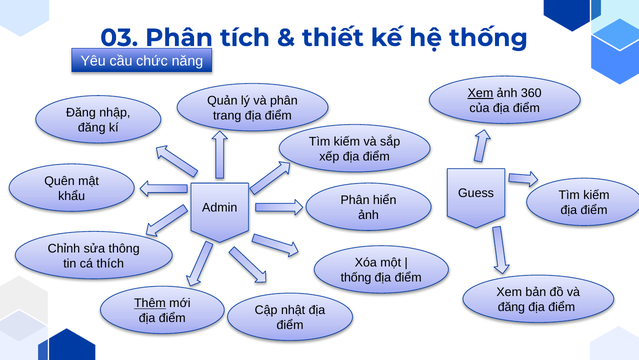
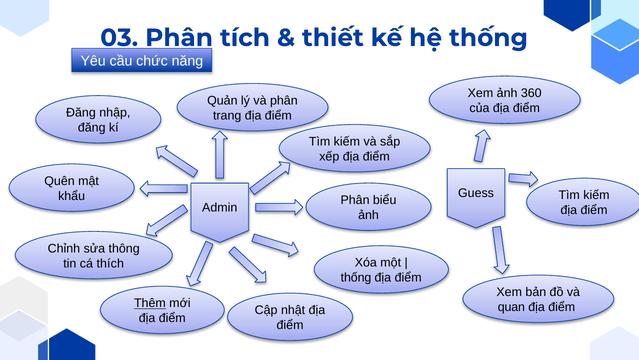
Xem at (480, 93) underline: present -> none
hiển: hiển -> biểu
đăng at (511, 307): đăng -> quan
